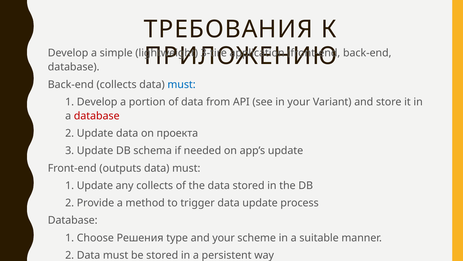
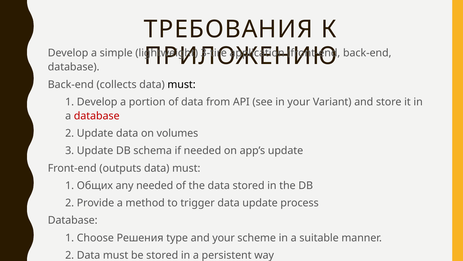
must at (182, 84) colour: blue -> black
проекта: проекта -> volumes
1 Update: Update -> Общих
any collects: collects -> needed
